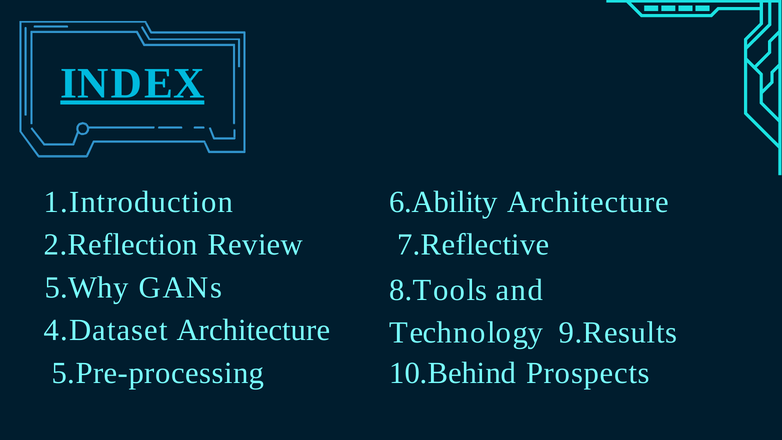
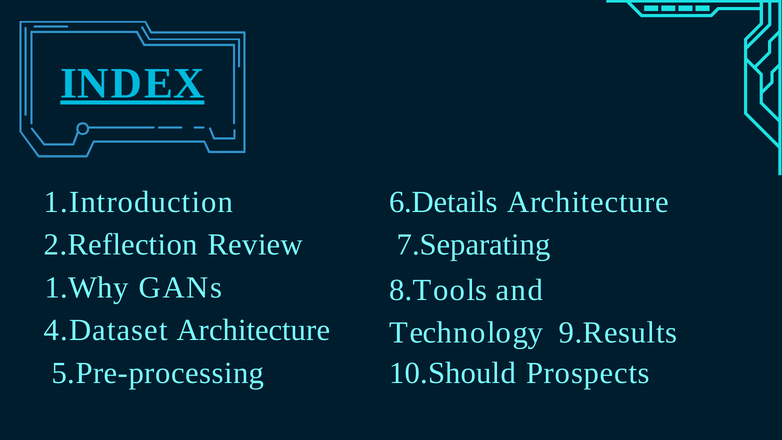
6.Ability: 6.Ability -> 6.Details
7.Reflective: 7.Reflective -> 7.Separating
5.Why: 5.Why -> 1.Why
10.Behind: 10.Behind -> 10.Should
